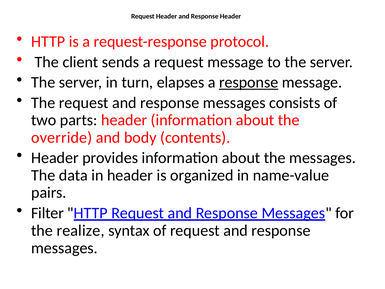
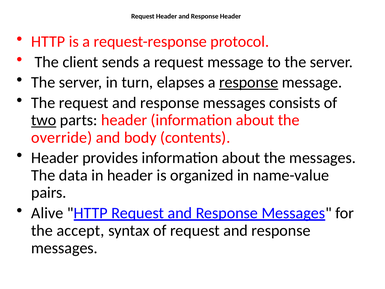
two underline: none -> present
Filter: Filter -> Alive
realize: realize -> accept
